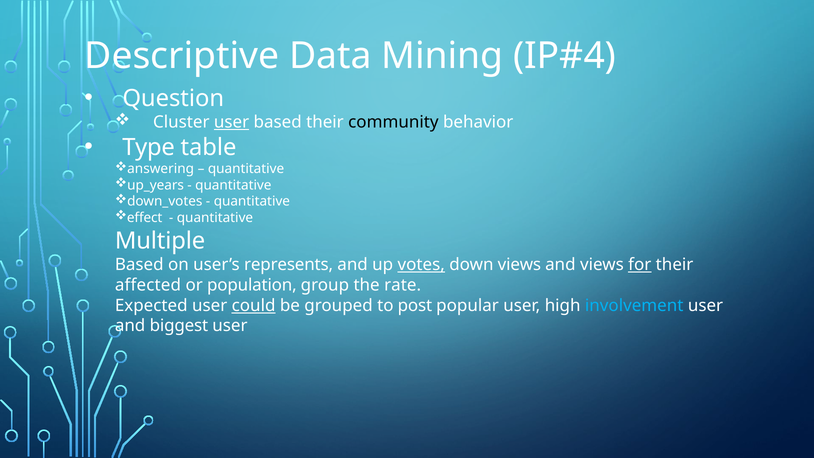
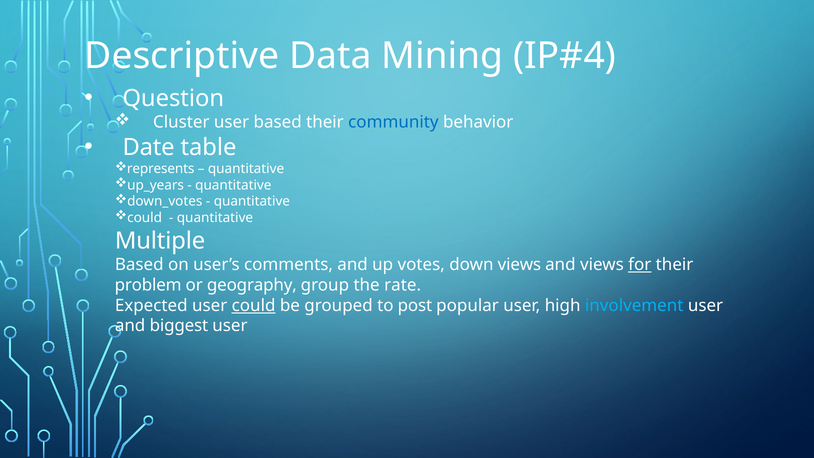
user at (232, 122) underline: present -> none
community colour: black -> blue
Type: Type -> Date
answering: answering -> represents
effect at (145, 218): effect -> could
represents: represents -> comments
votes underline: present -> none
affected: affected -> problem
population: population -> geography
